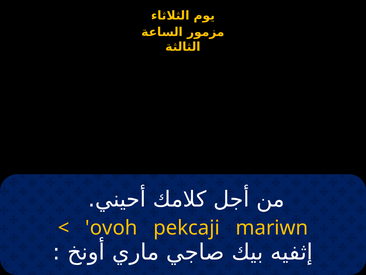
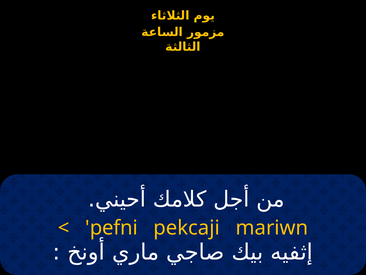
ovoh: ovoh -> pefni
